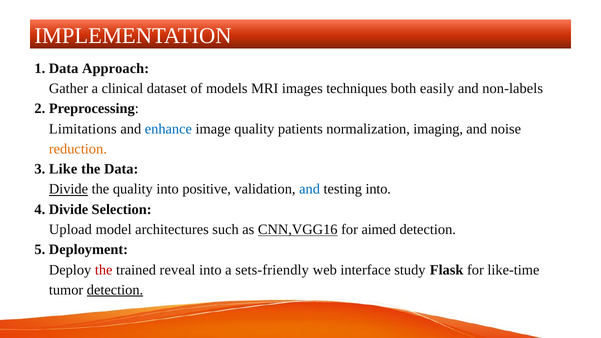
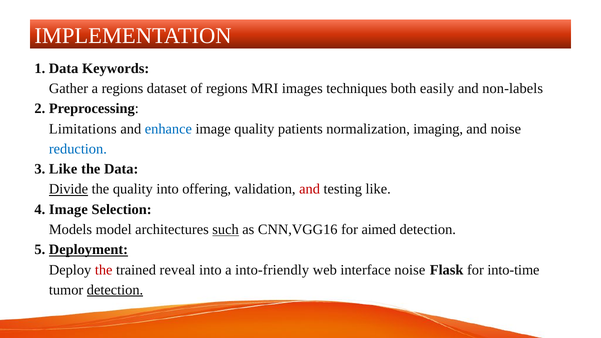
Approach: Approach -> Keywords
a clinical: clinical -> regions
of models: models -> regions
reduction colour: orange -> blue
positive: positive -> offering
and at (310, 189) colour: blue -> red
testing into: into -> like
4 Divide: Divide -> Image
Upload: Upload -> Models
such underline: none -> present
CNN,VGG16 underline: present -> none
Deployment underline: none -> present
sets-friendly: sets-friendly -> into-friendly
interface study: study -> noise
like-time: like-time -> into-time
